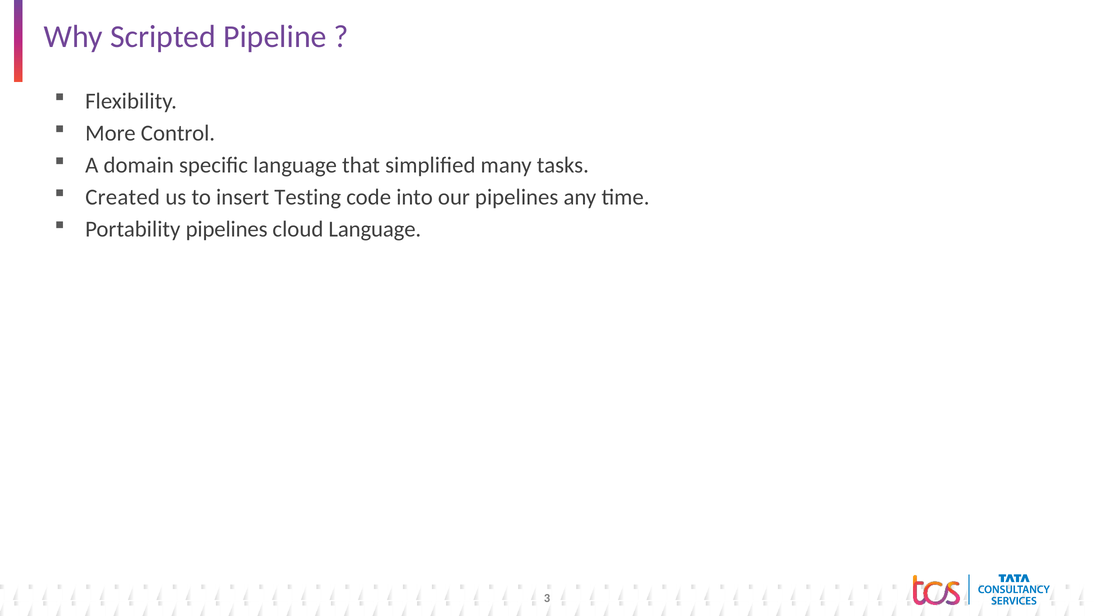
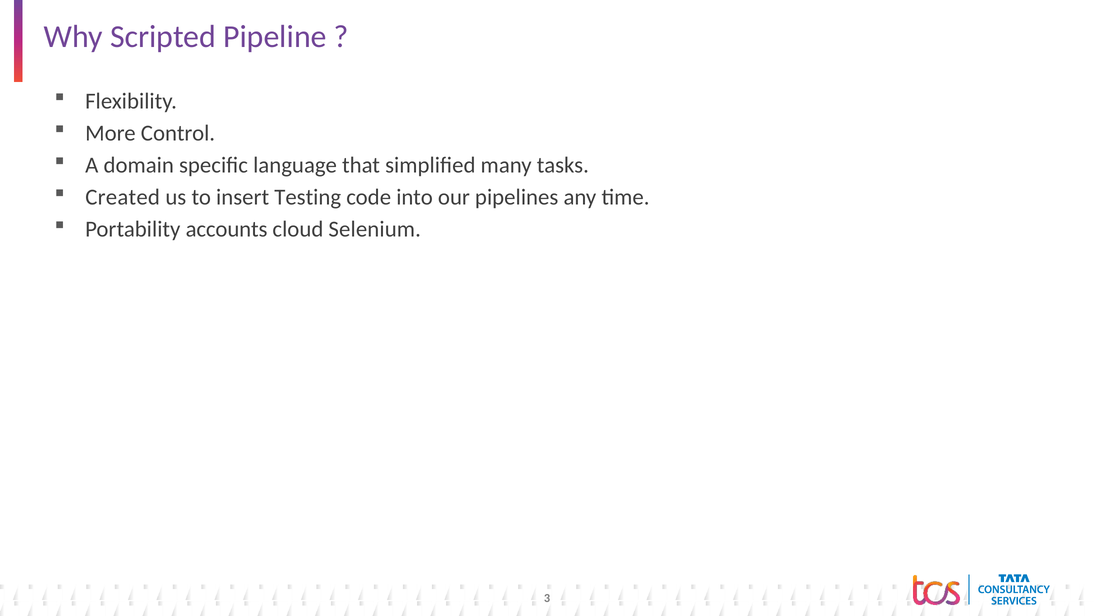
Portability pipelines: pipelines -> accounts
cloud Language: Language -> Selenium
